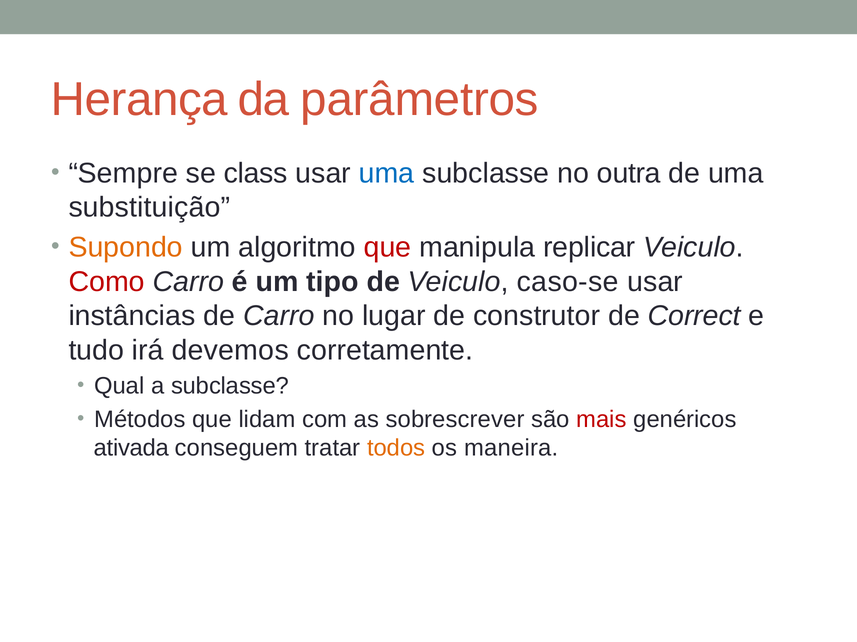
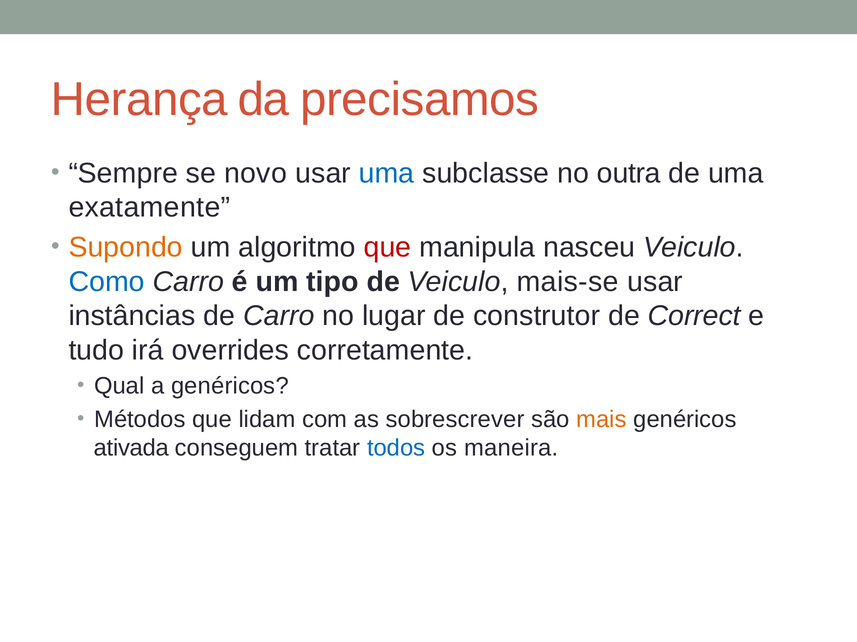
parâmetros: parâmetros -> precisamos
class: class -> novo
substituição: substituição -> exatamente
replicar: replicar -> nasceu
Como colour: red -> blue
caso-se: caso-se -> mais-se
devemos: devemos -> overrides
a subclasse: subclasse -> genéricos
mais colour: red -> orange
todos colour: orange -> blue
